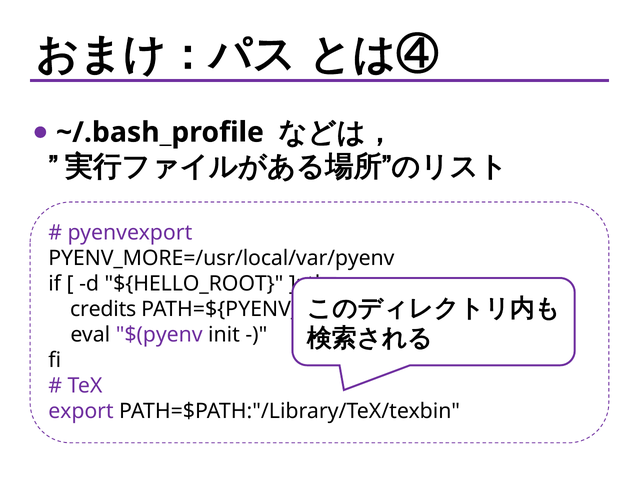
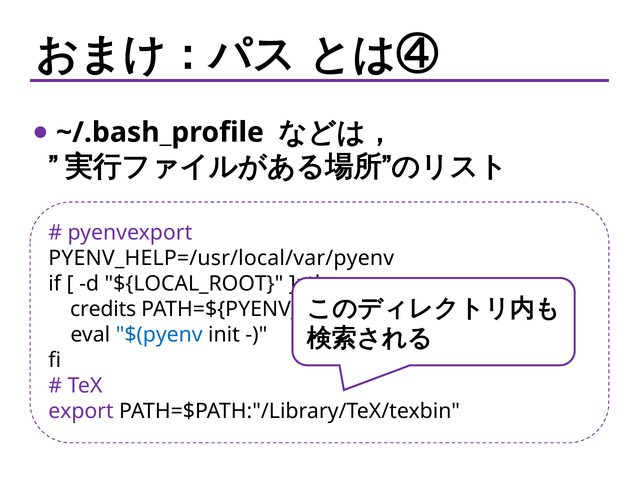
PYENV_MORE=/usr/local/var/pyenv: PYENV_MORE=/usr/local/var/pyenv -> PYENV_HELP=/usr/local/var/pyenv
${HELLO_ROOT: ${HELLO_ROOT -> ${LOCAL_ROOT
$(pyenv colour: purple -> blue
